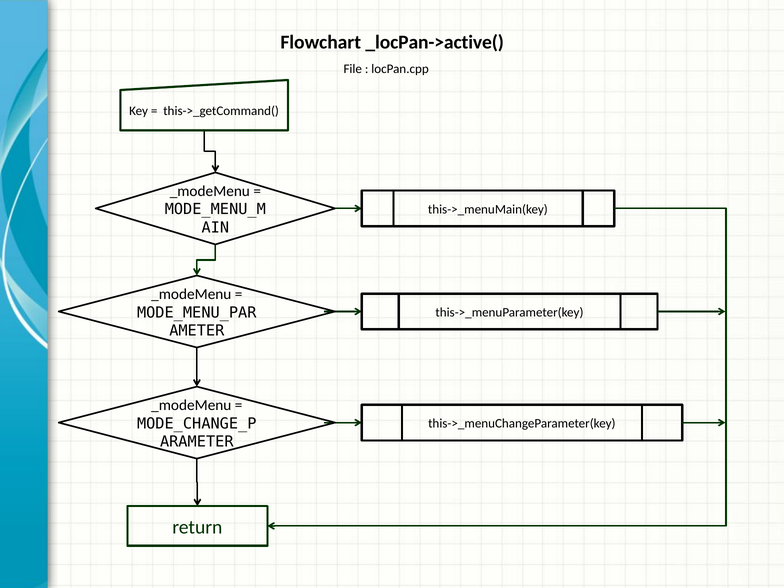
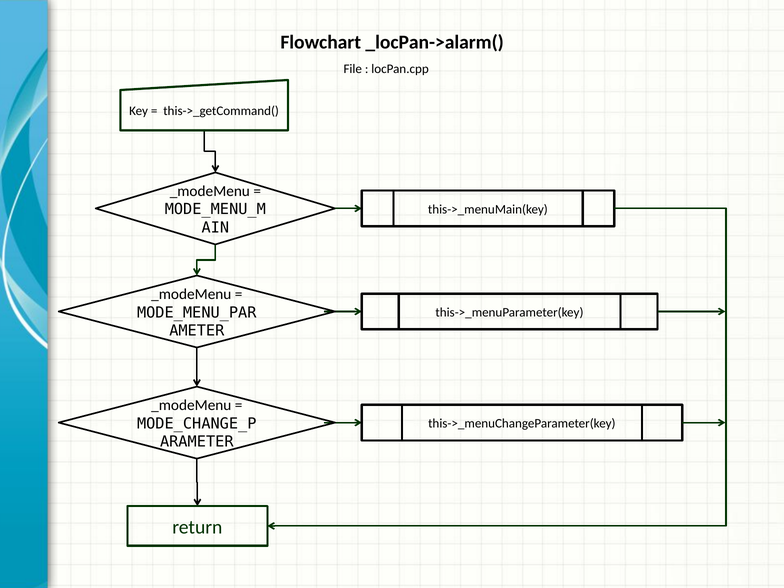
_locPan->active(: _locPan->active( -> _locPan->alarm(
